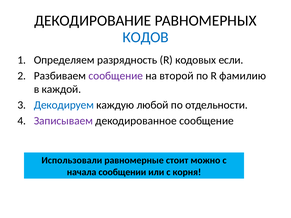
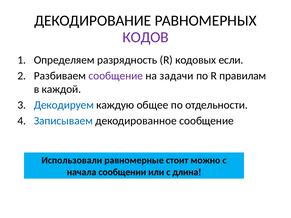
КОДОВ colour: blue -> purple
второй: второй -> задачи
фамилию: фамилию -> правилам
любой: любой -> общее
Записываем colour: purple -> blue
корня: корня -> длина
